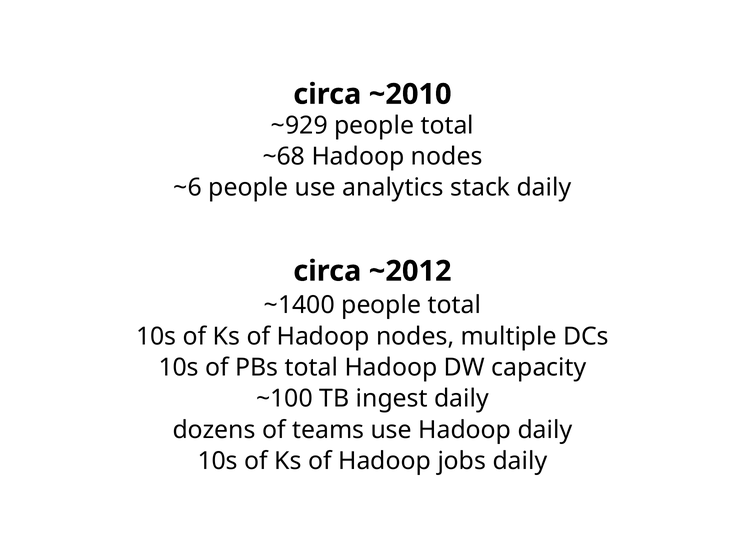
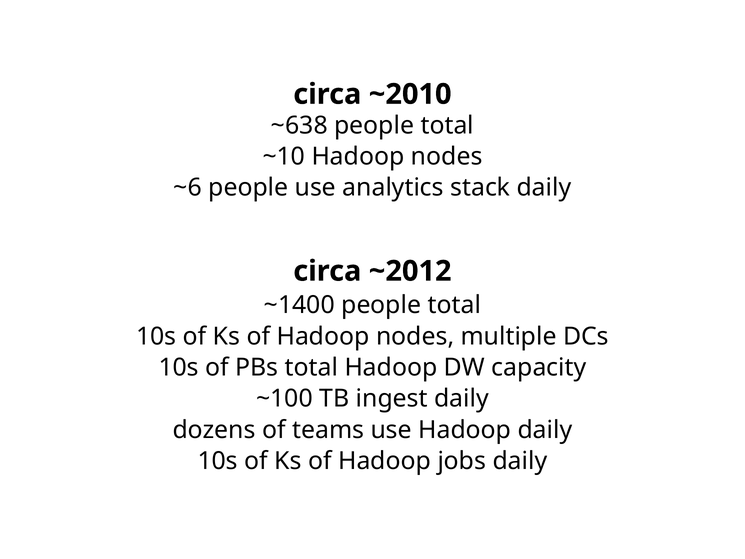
~929: ~929 -> ~638
~68: ~68 -> ~10
